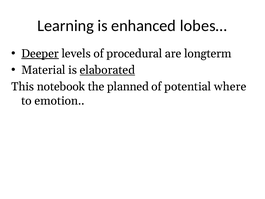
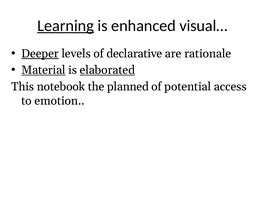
Learning underline: none -> present
lobes…: lobes… -> visual…
procedural: procedural -> declarative
longterm: longterm -> rationale
Material underline: none -> present
where: where -> access
